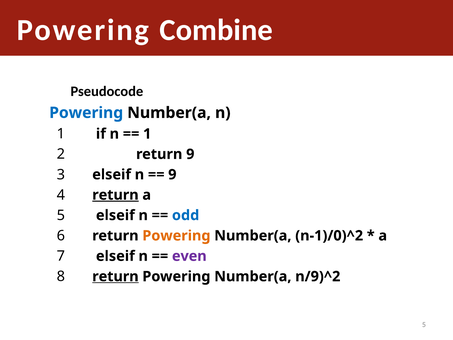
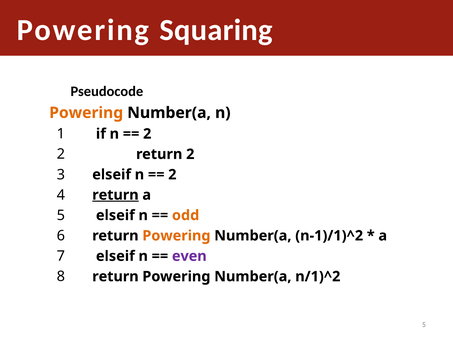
Combine: Combine -> Squaring
Powering at (86, 113) colour: blue -> orange
1 at (147, 134): 1 -> 2
return 9: 9 -> 2
9 at (172, 174): 9 -> 2
odd colour: blue -> orange
n-1)/0)^2: n-1)/0)^2 -> n-1)/1)^2
return at (115, 276) underline: present -> none
n/9)^2: n/9)^2 -> n/1)^2
